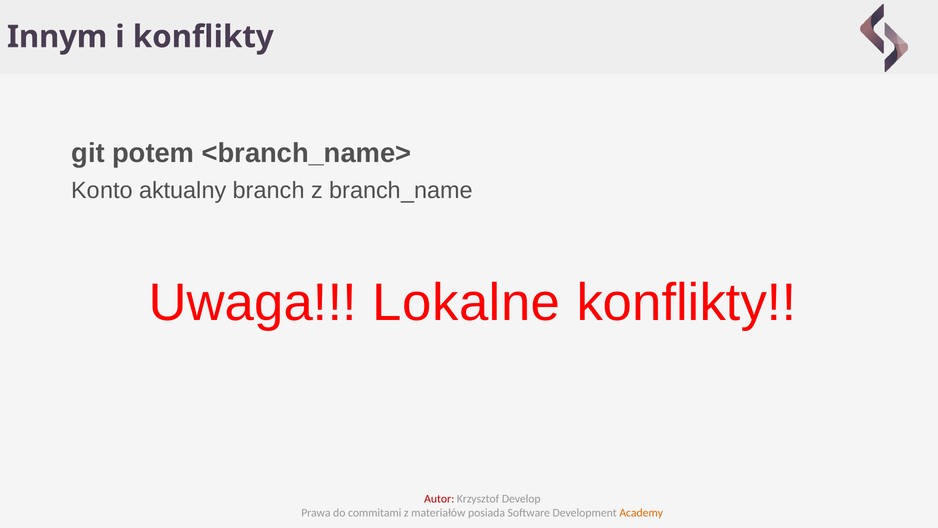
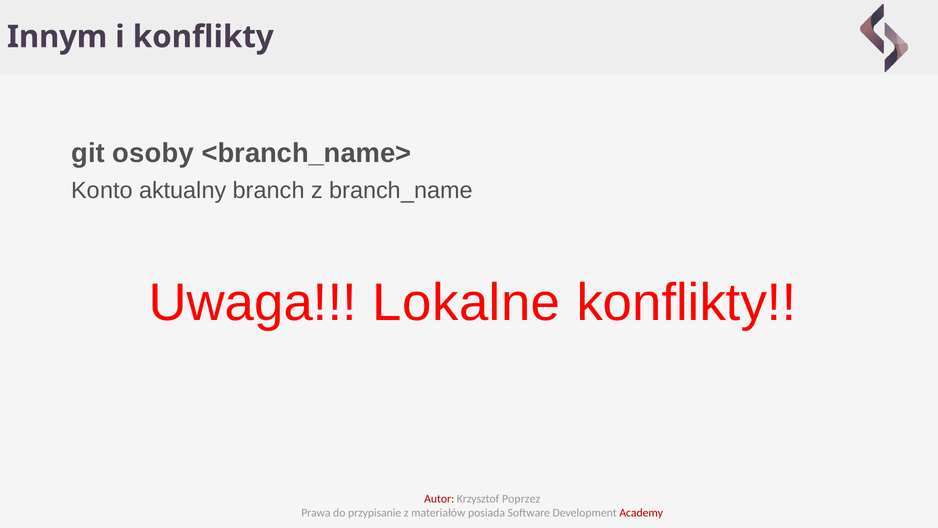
potem: potem -> osoby
Develop: Develop -> Poprzez
commitami: commitami -> przypisanie
Academy colour: orange -> red
